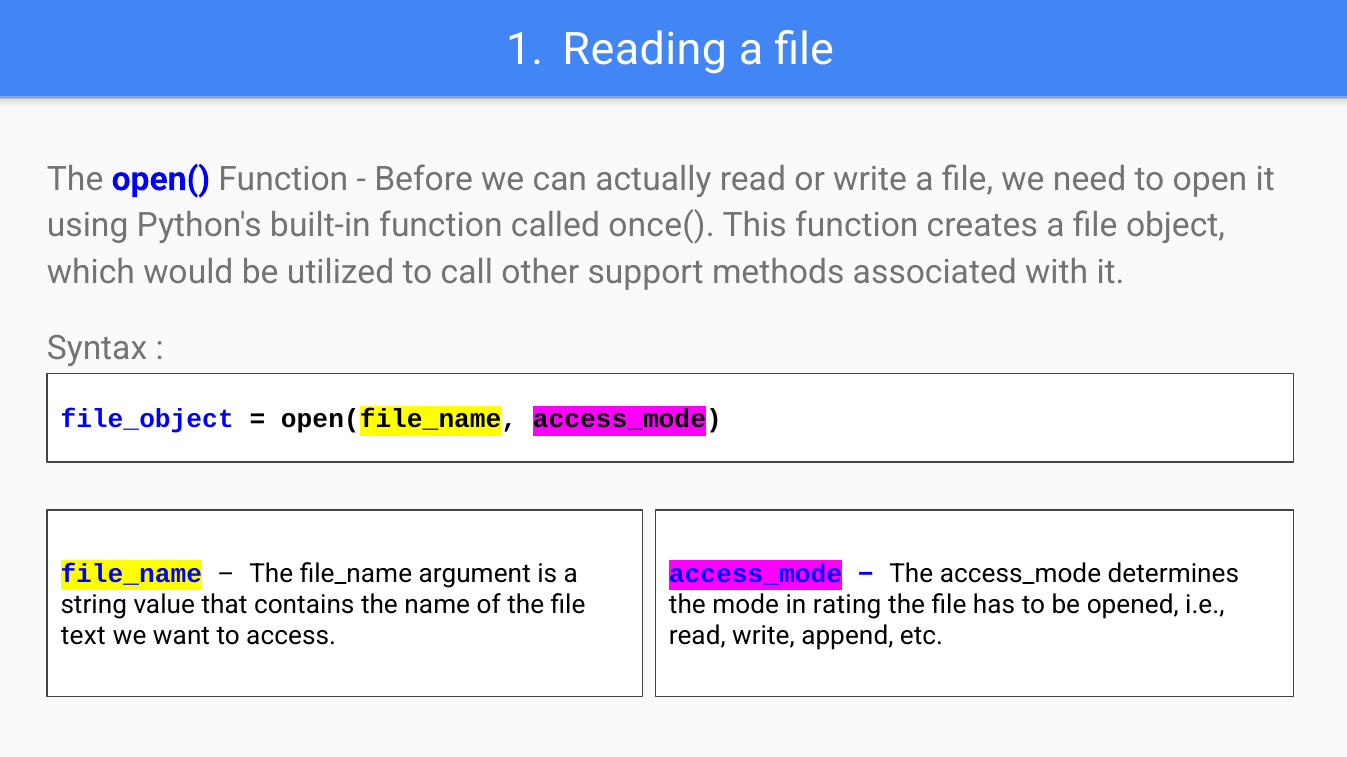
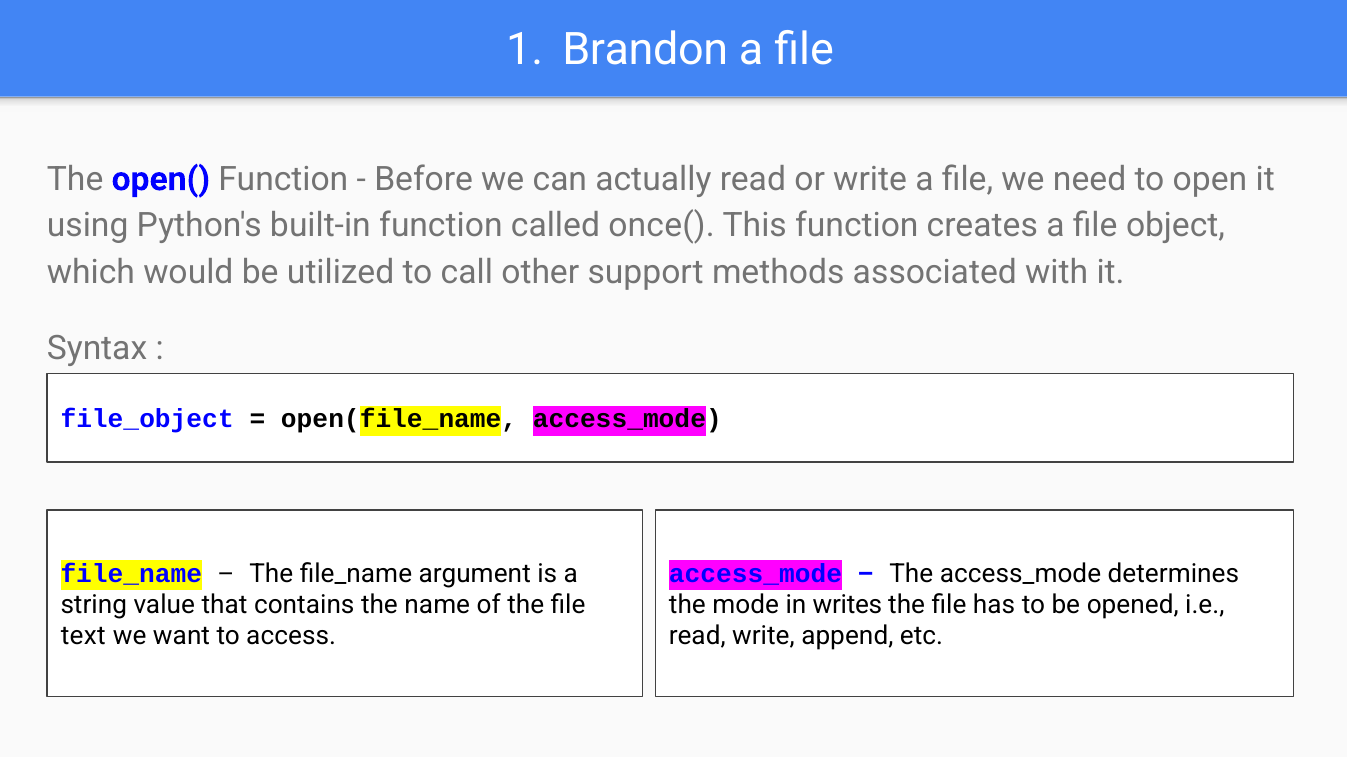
Reading: Reading -> Brandon
rating: rating -> writes
